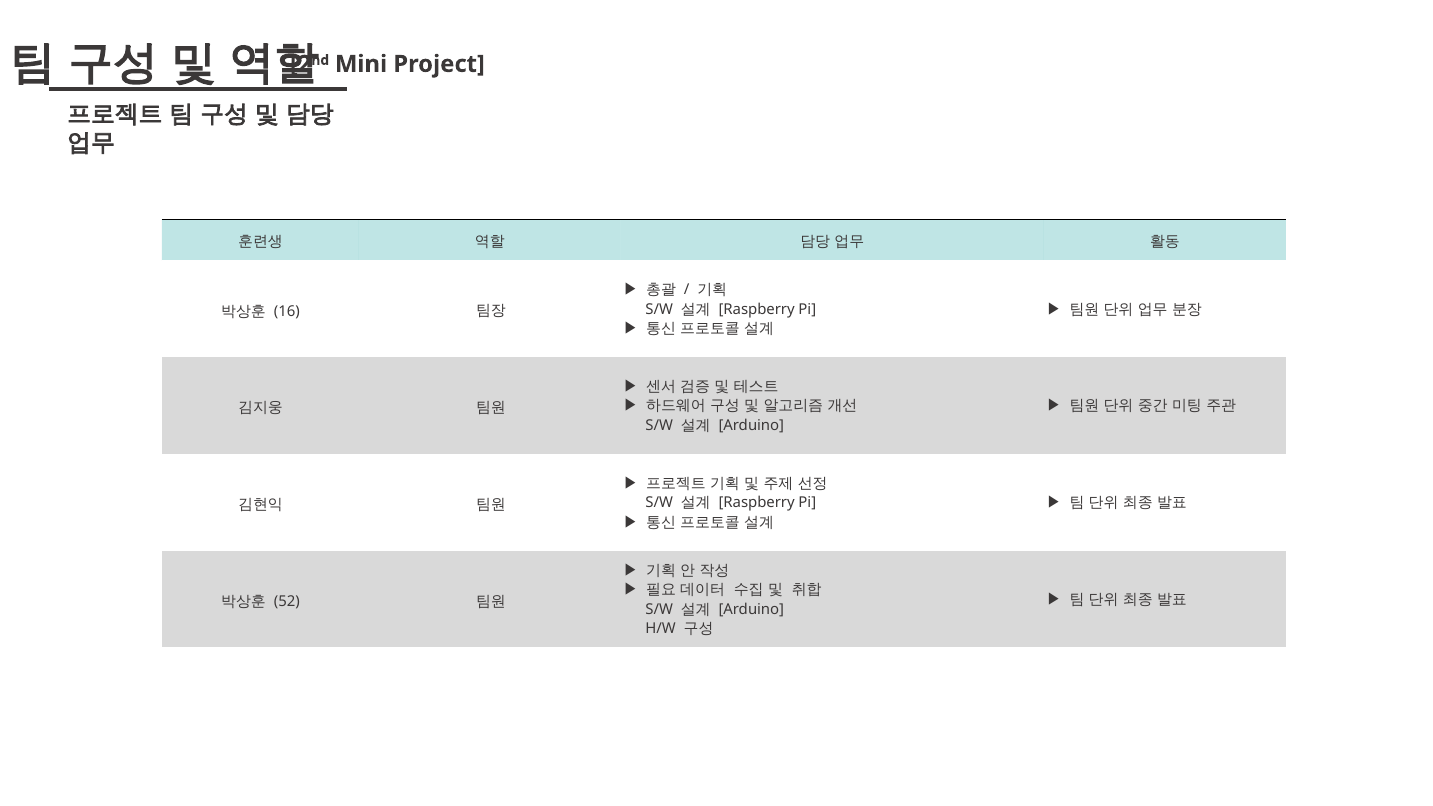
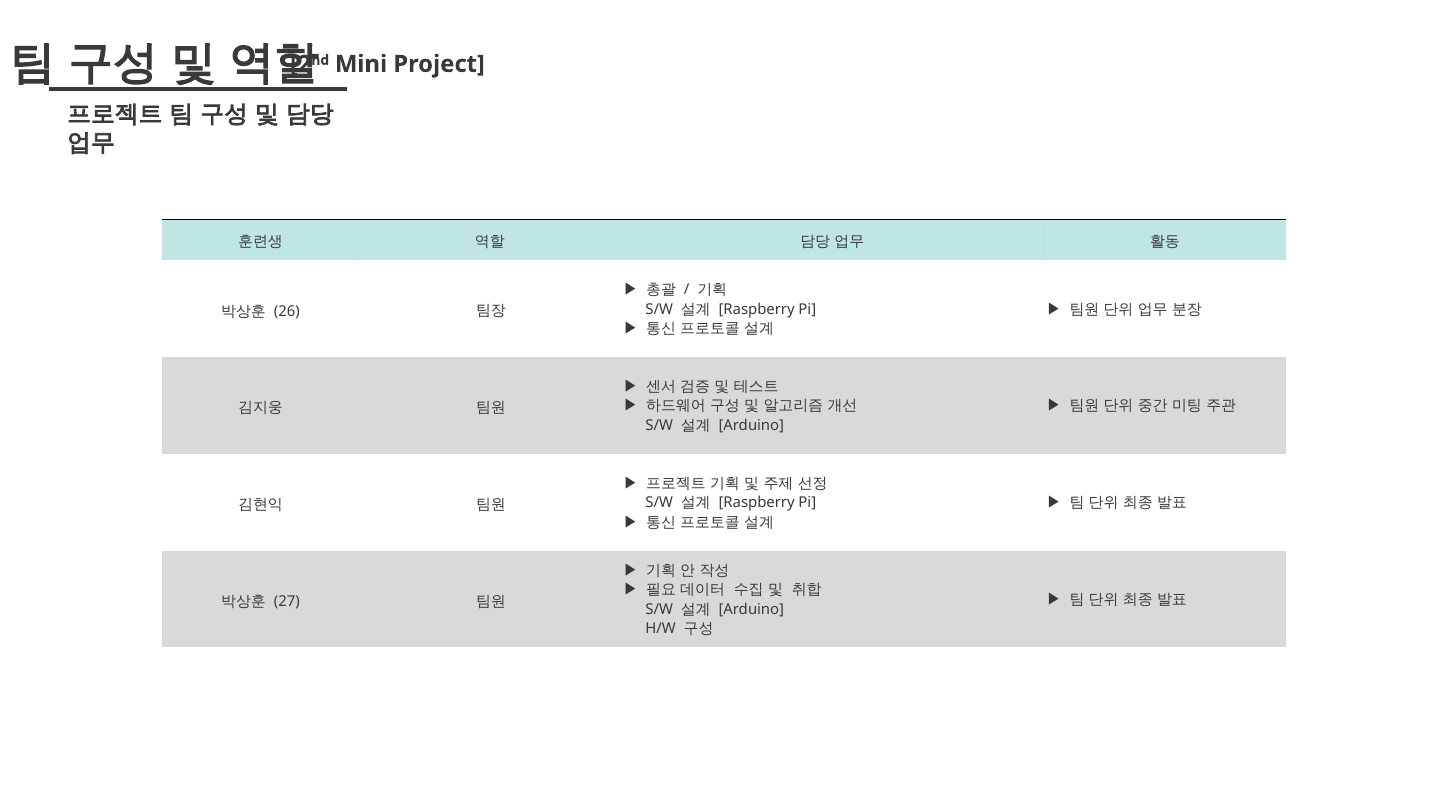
16: 16 -> 26
52: 52 -> 27
